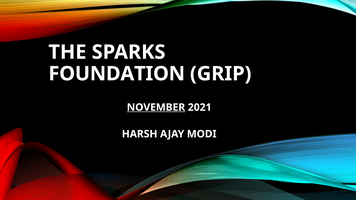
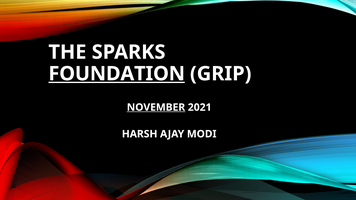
FOUNDATION underline: none -> present
